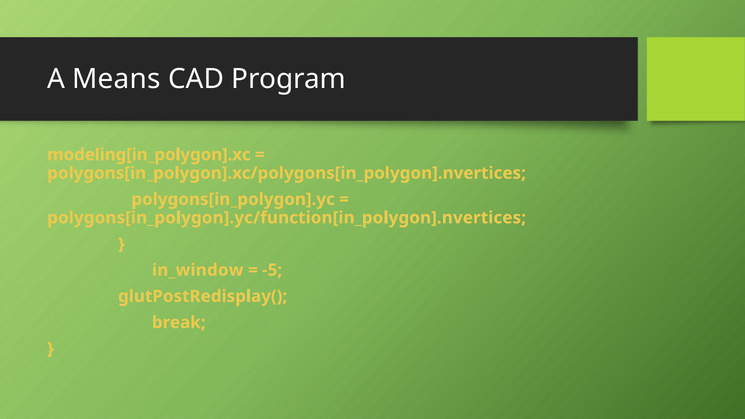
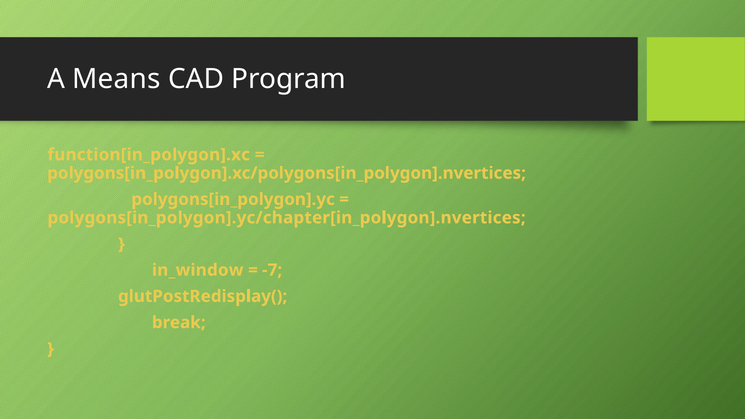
modeling[in_polygon].xc: modeling[in_polygon].xc -> function[in_polygon].xc
polygons[in_polygon].yc/function[in_polygon].nvertices: polygons[in_polygon].yc/function[in_polygon].nvertices -> polygons[in_polygon].yc/chapter[in_polygon].nvertices
-5: -5 -> -7
